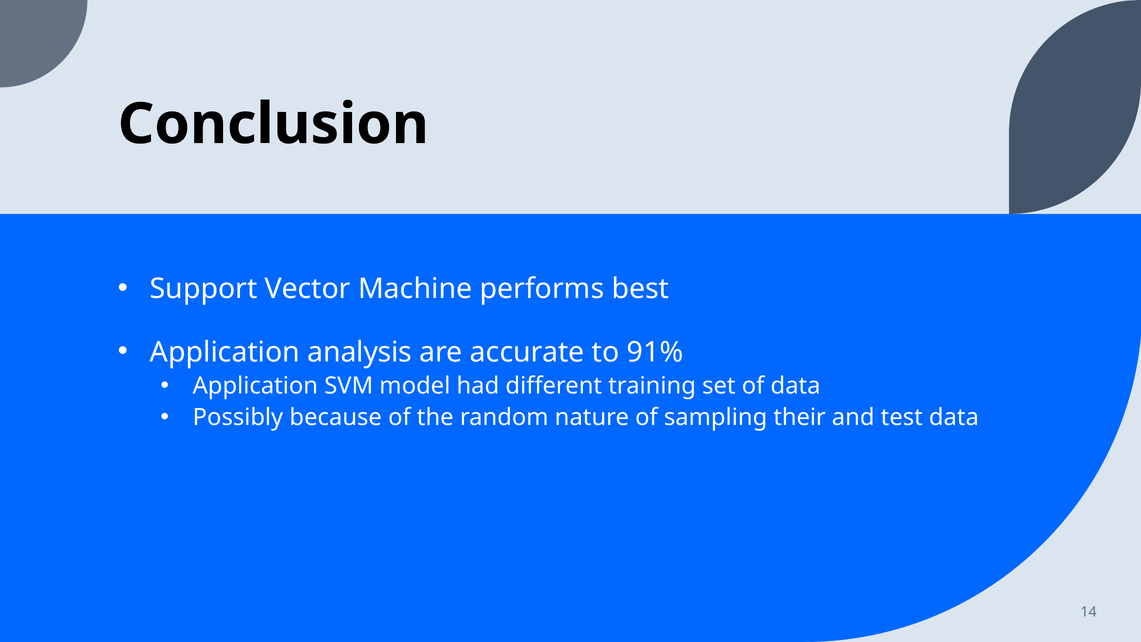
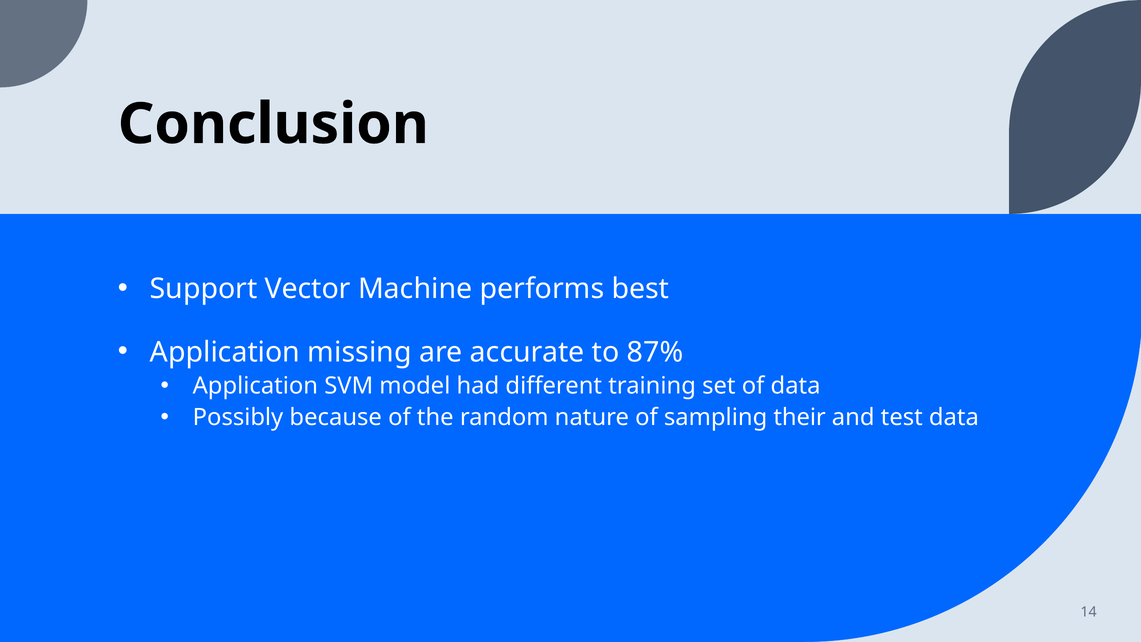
analysis: analysis -> missing
91%: 91% -> 87%
